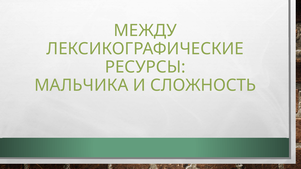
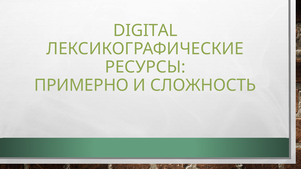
МЕЖДУ: МЕЖДУ -> DIGITAL
МАЛЬЧИКА: МАЛЬЧИКА -> ПРИМЕРНО
